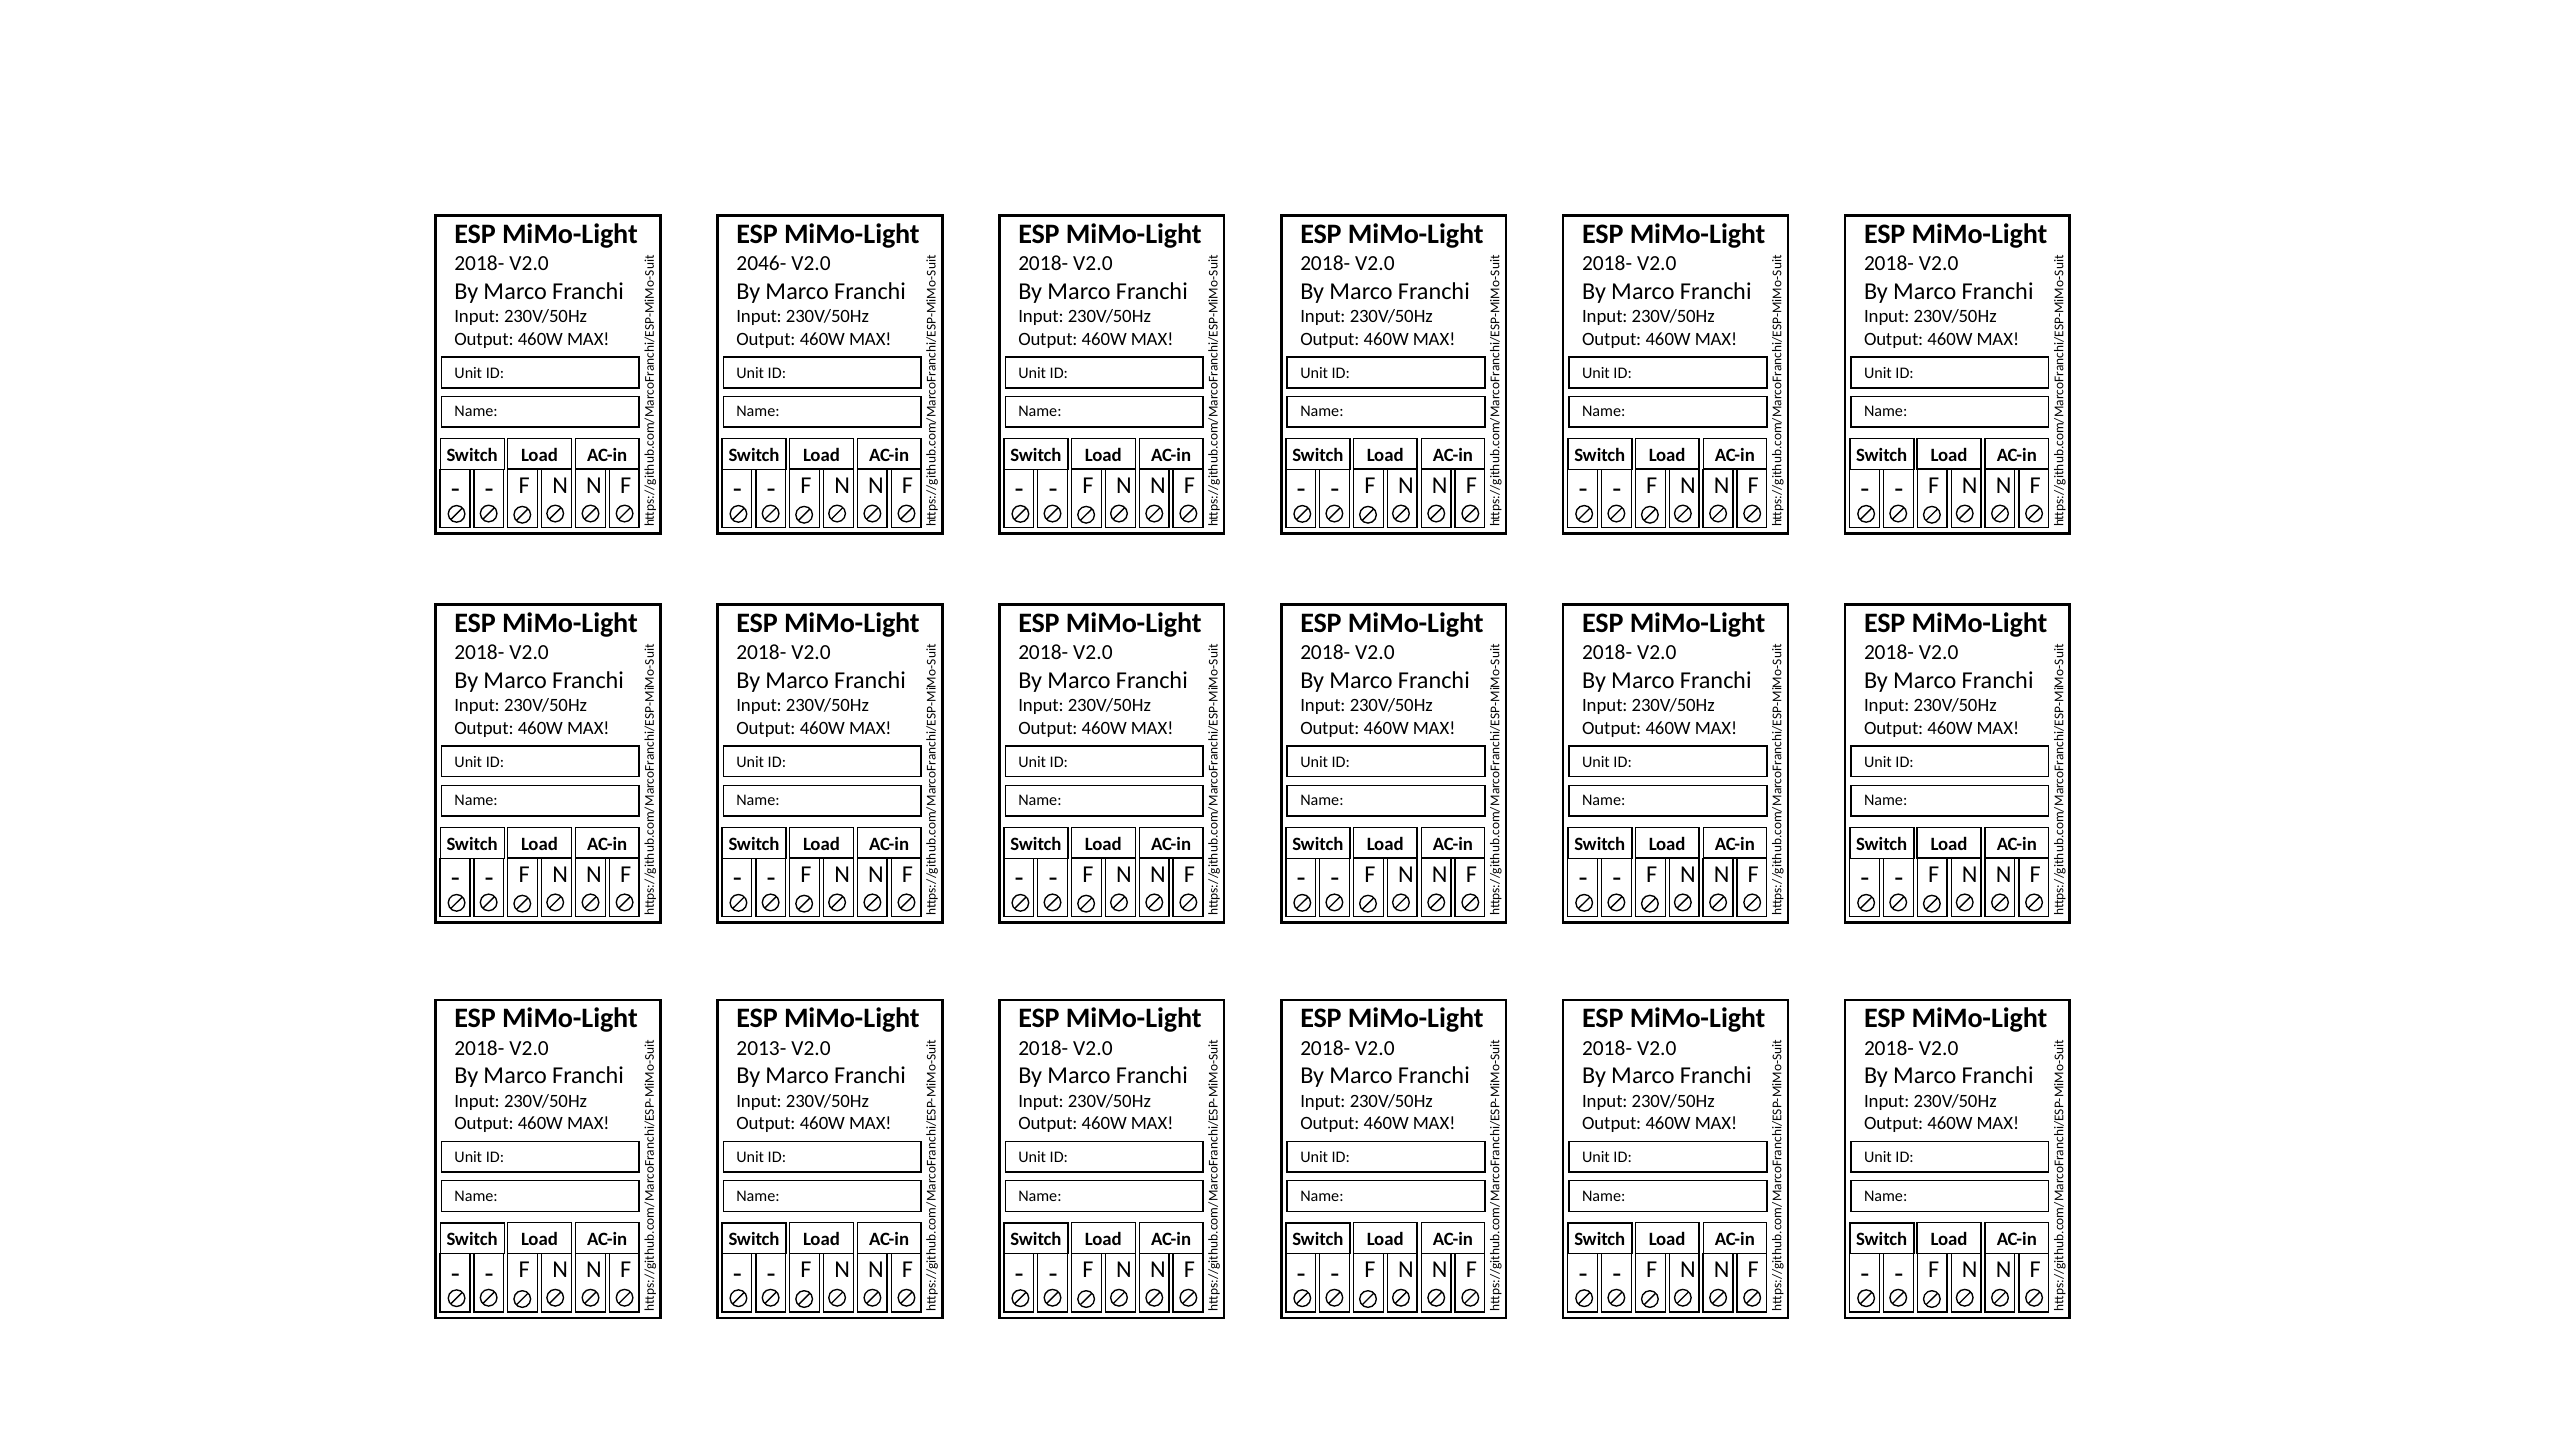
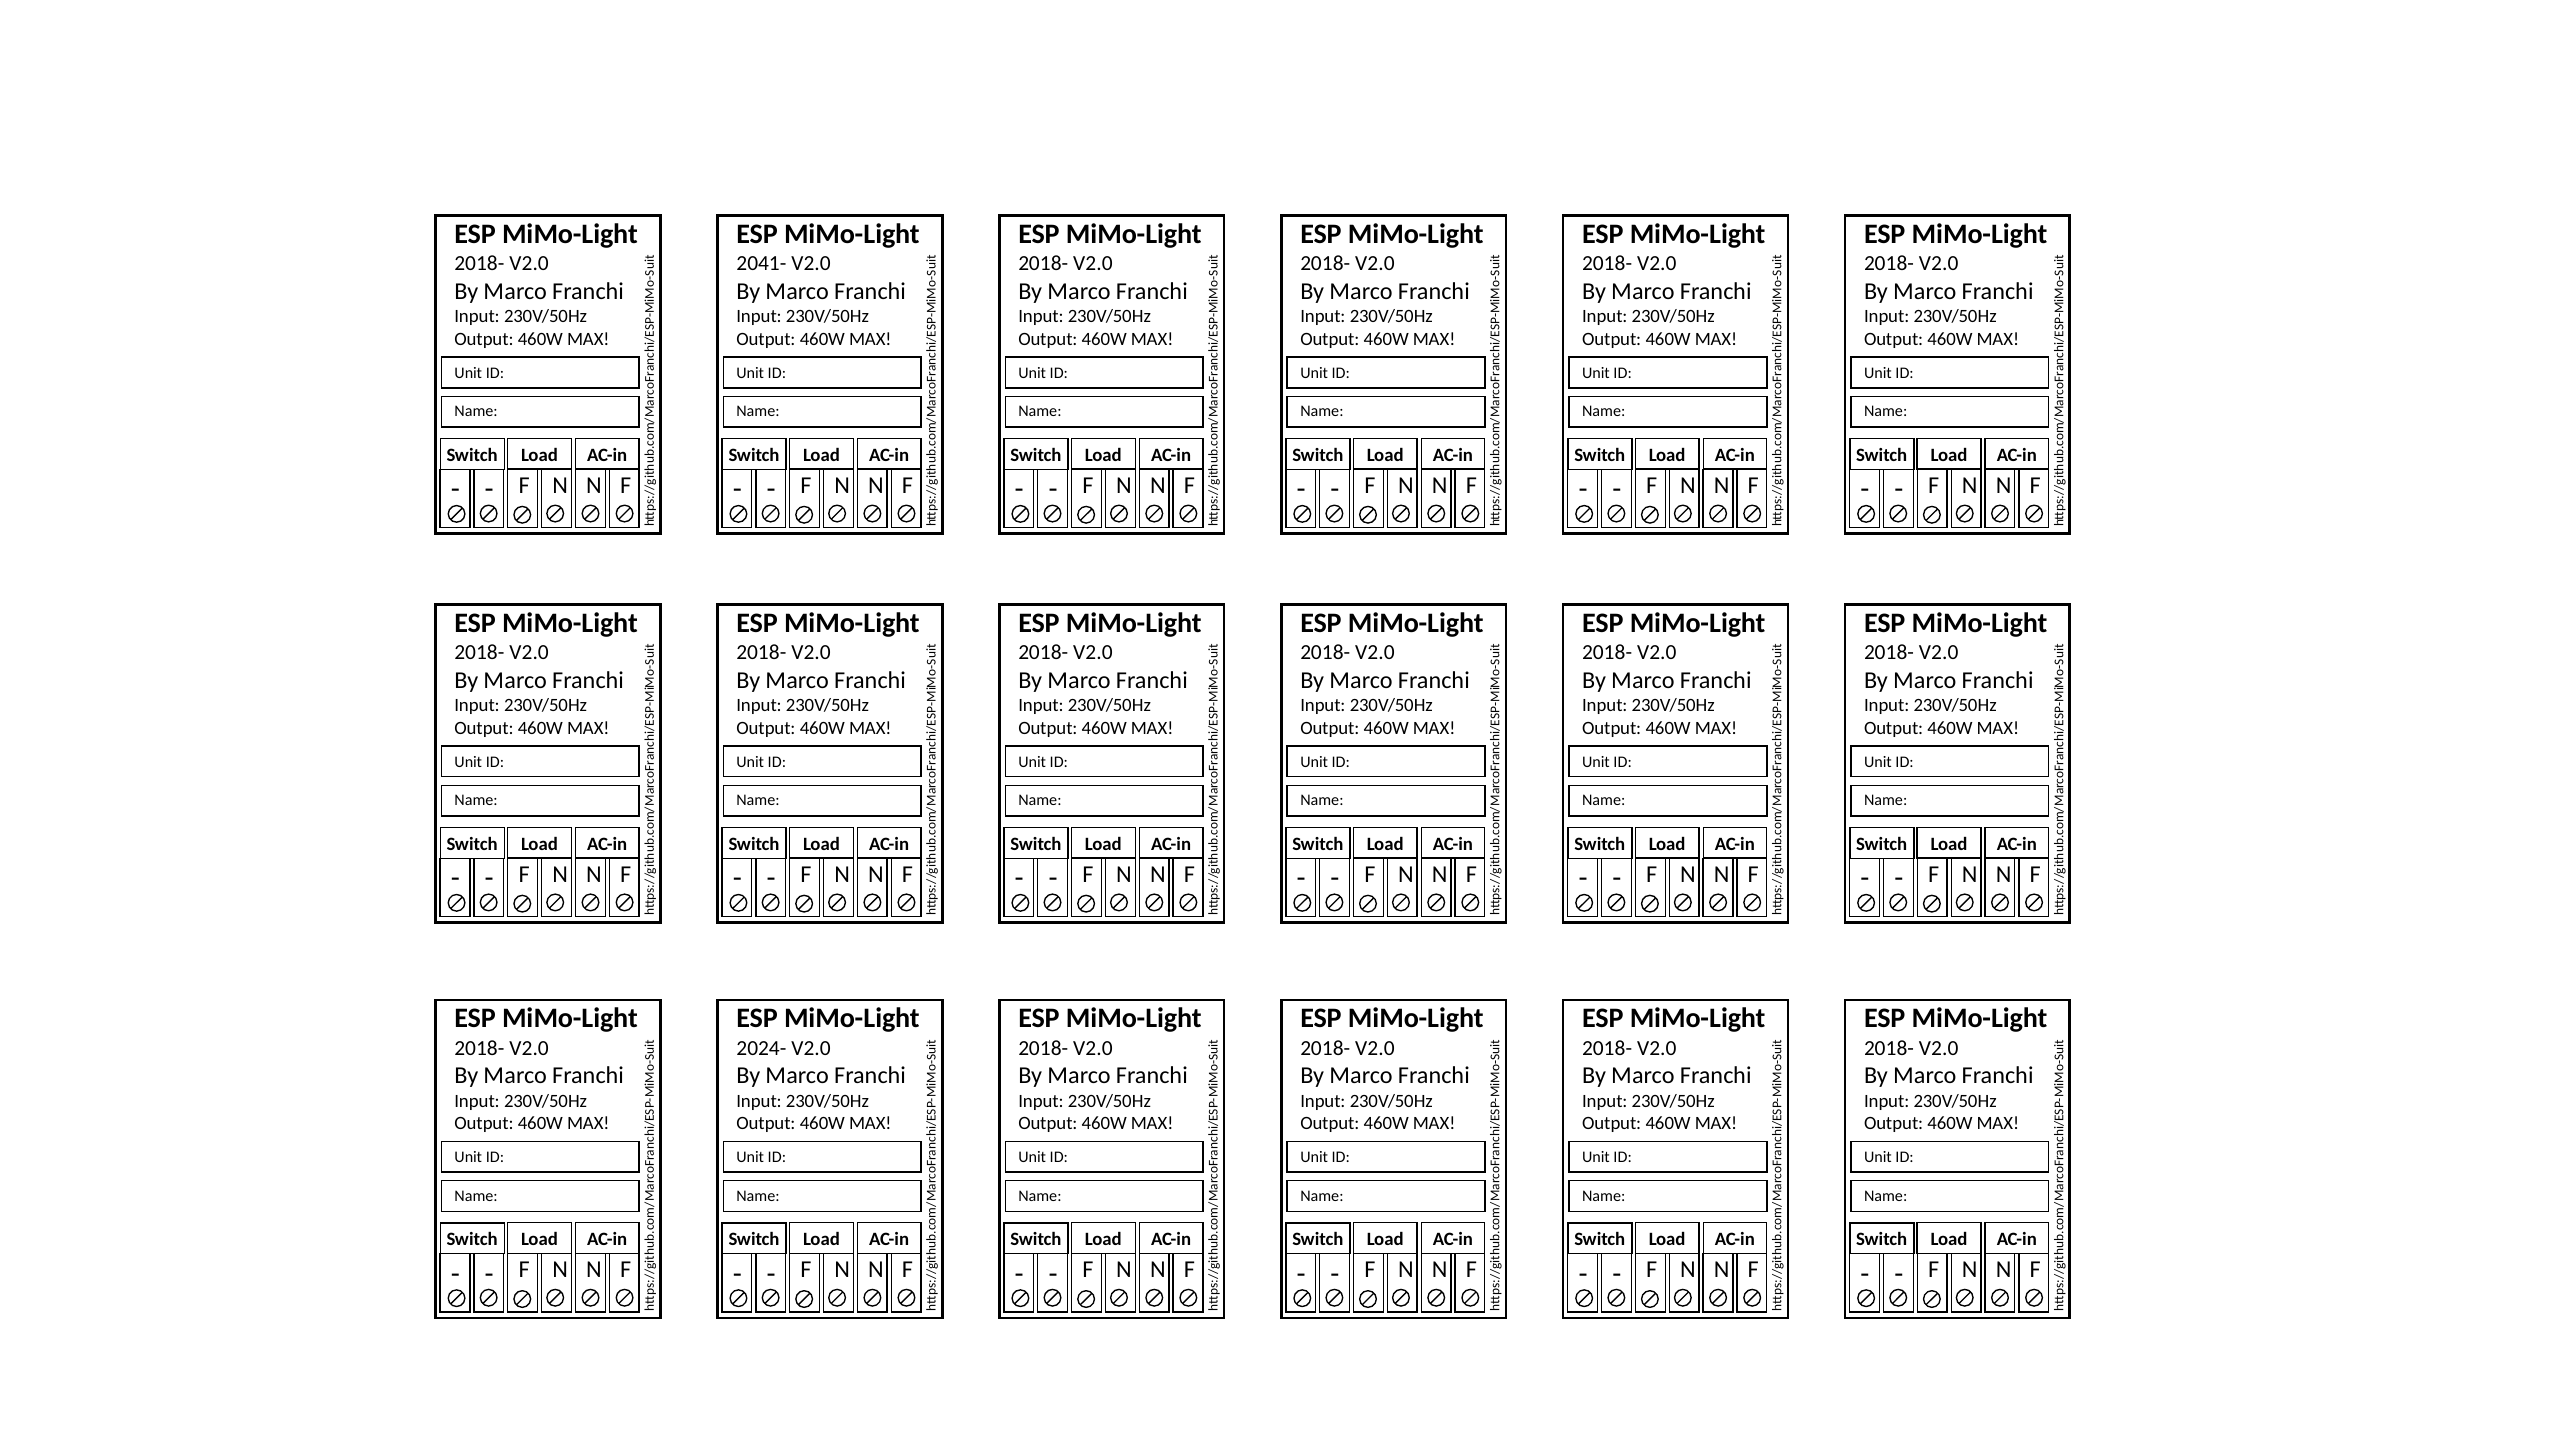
2046-: 2046- -> 2041-
2013-: 2013- -> 2024-
